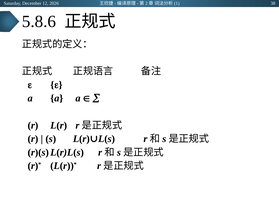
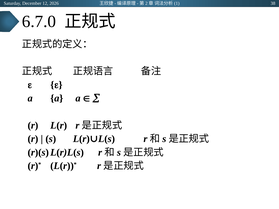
5.8.6: 5.8.6 -> 6.7.0
